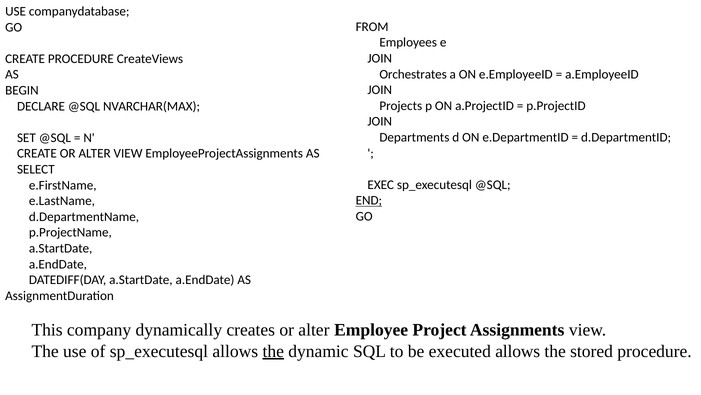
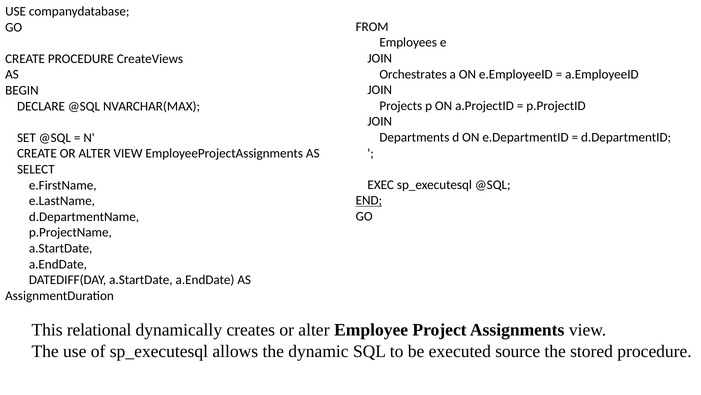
company: company -> relational
the at (273, 351) underline: present -> none
executed allows: allows -> source
